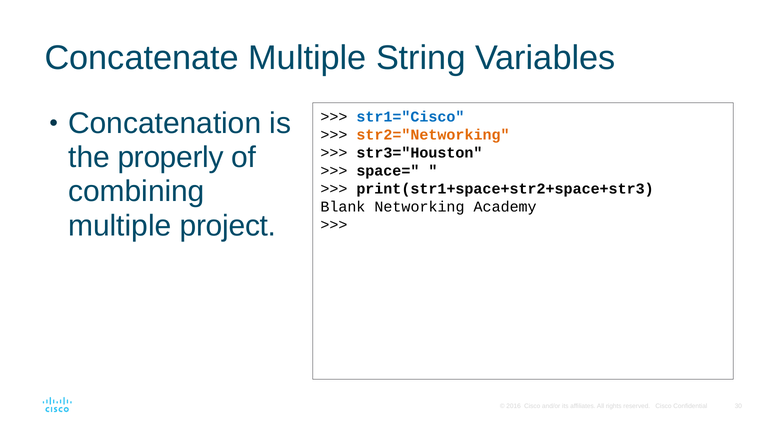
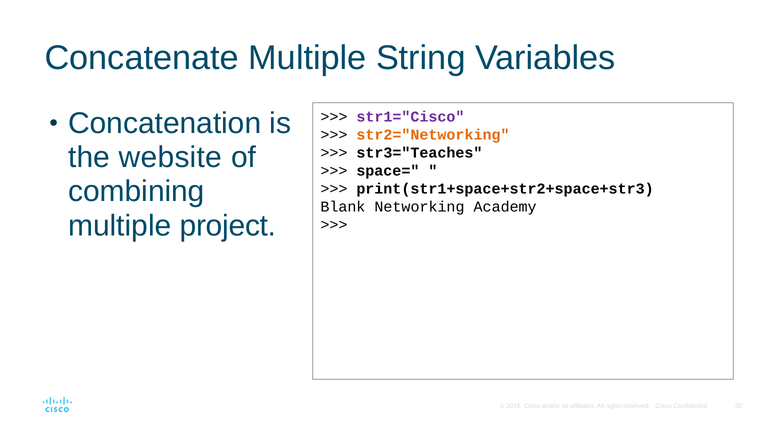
str1="Cisco colour: blue -> purple
properly: properly -> website
str3="Houston: str3="Houston -> str3="Teaches
